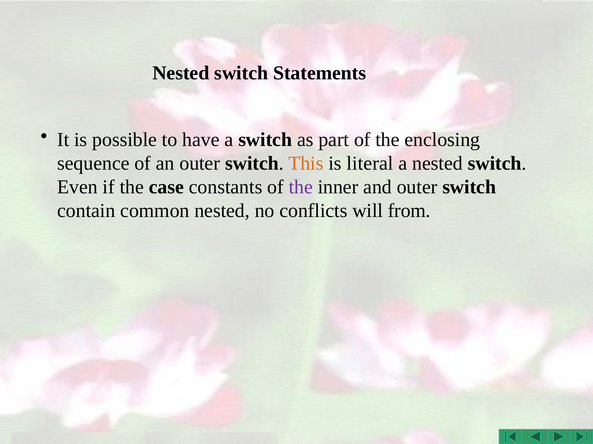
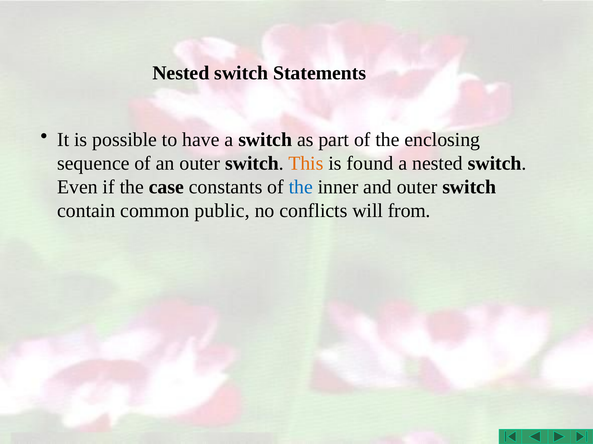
literal: literal -> found
the at (301, 187) colour: purple -> blue
common nested: nested -> public
